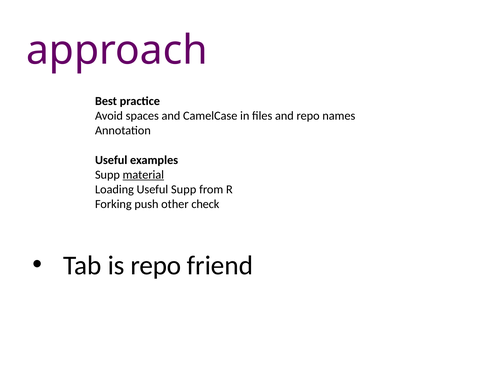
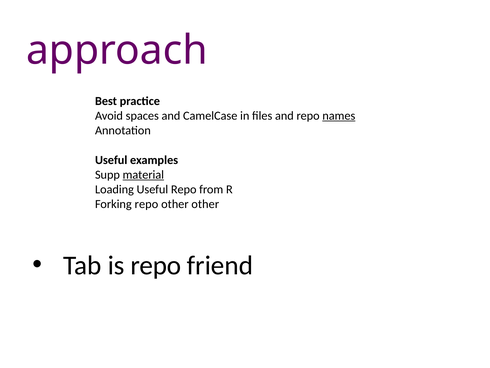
names underline: none -> present
Useful Supp: Supp -> Repo
Forking push: push -> repo
other check: check -> other
